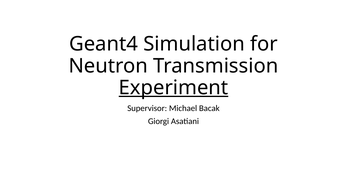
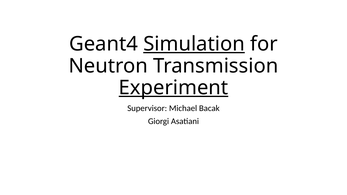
Simulation underline: none -> present
